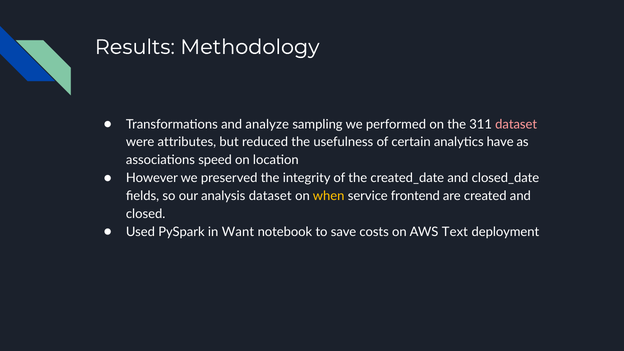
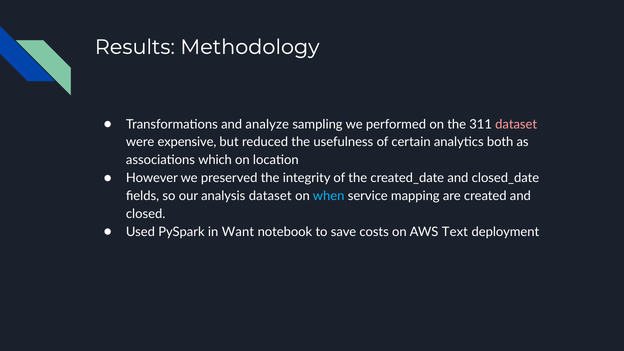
attributes: attributes -> expensive
have: have -> both
speed: speed -> which
when colour: yellow -> light blue
frontend: frontend -> mapping
